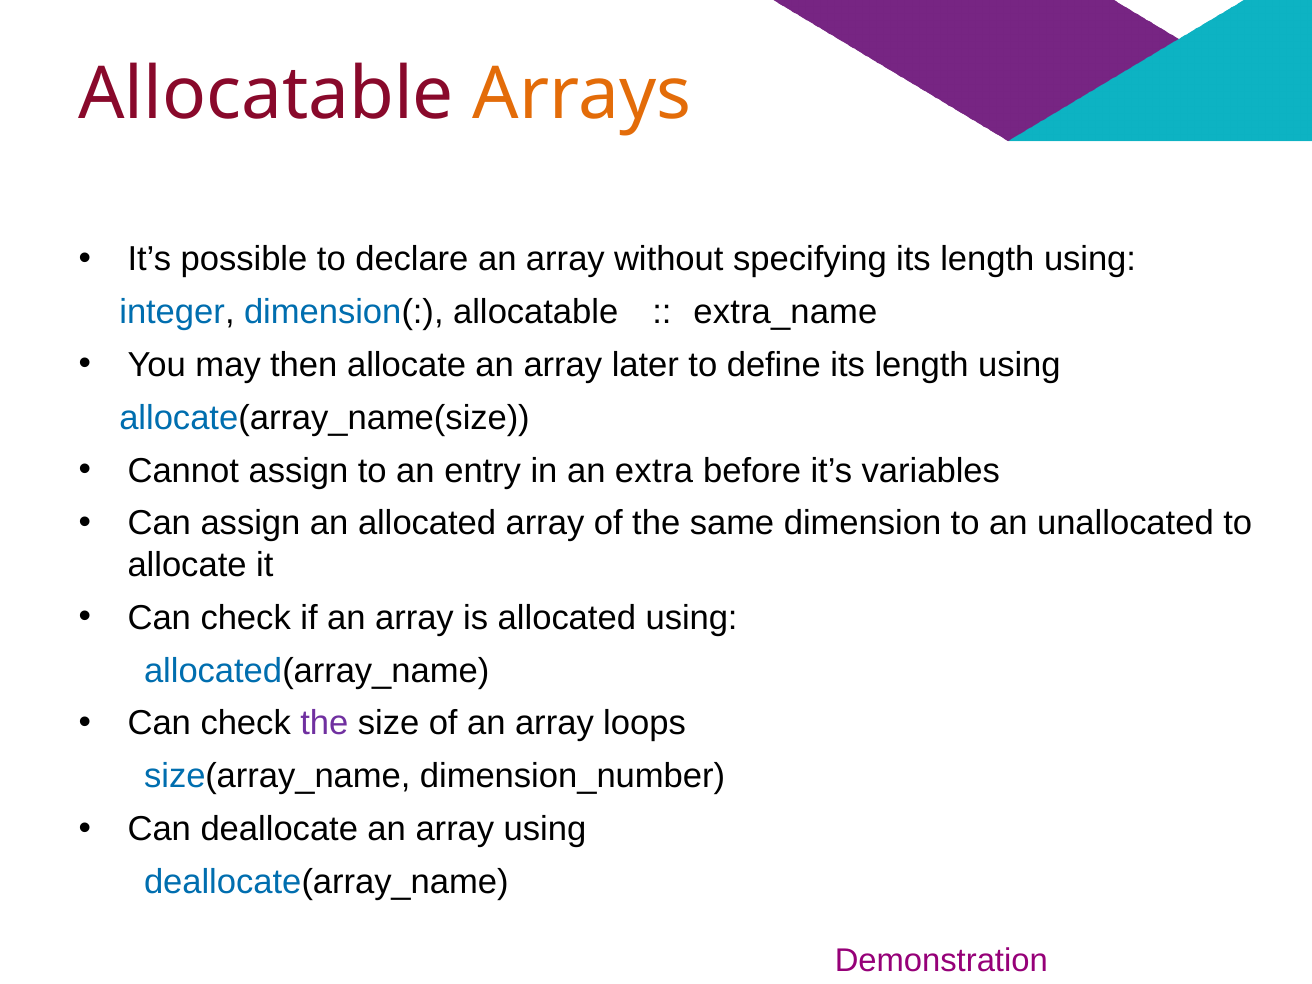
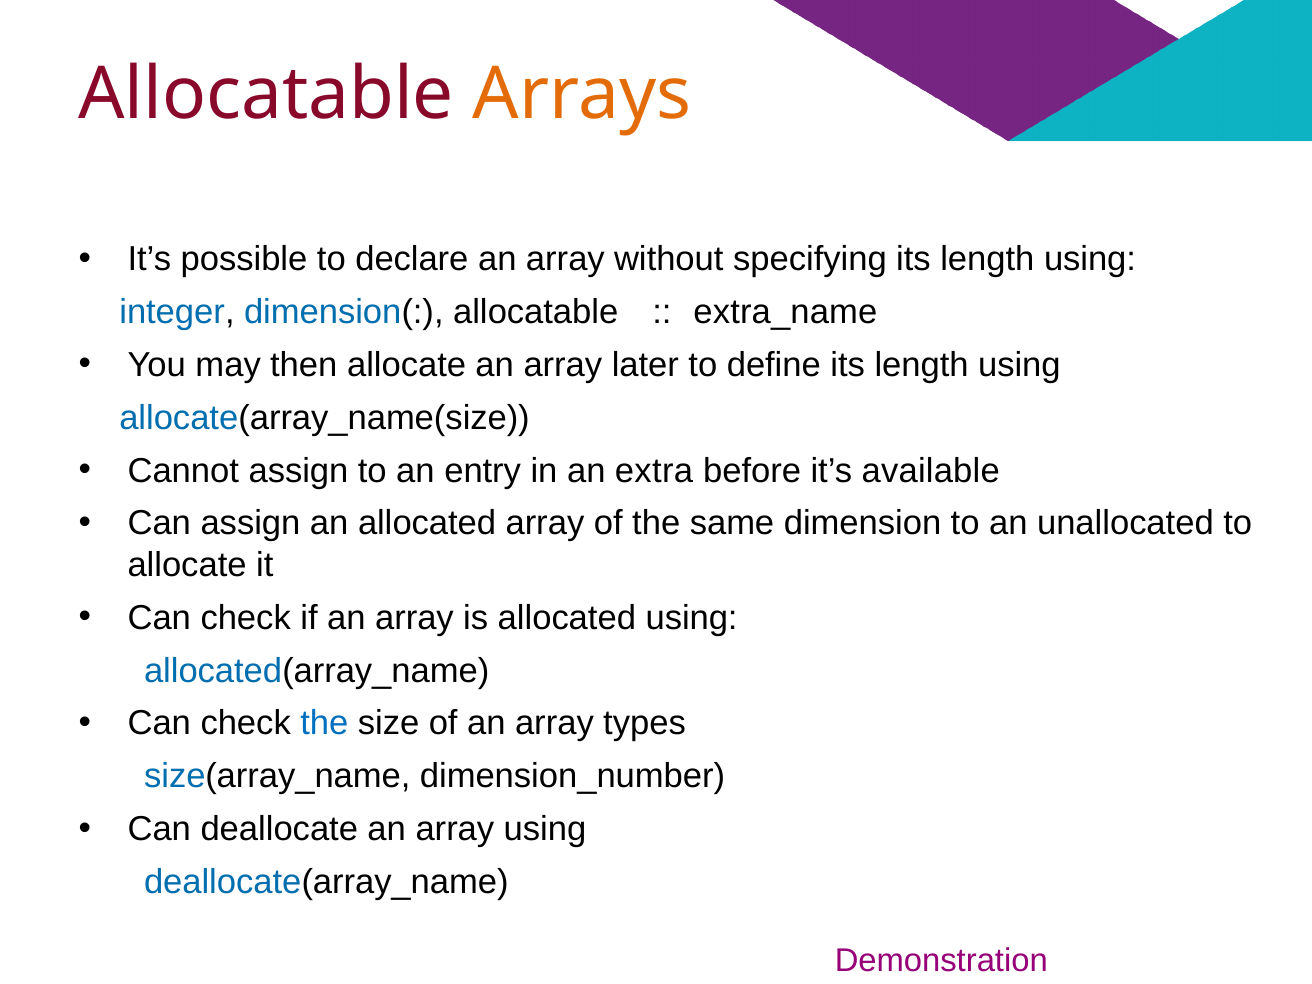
variables: variables -> available
the at (324, 724) colour: purple -> blue
loops: loops -> types
